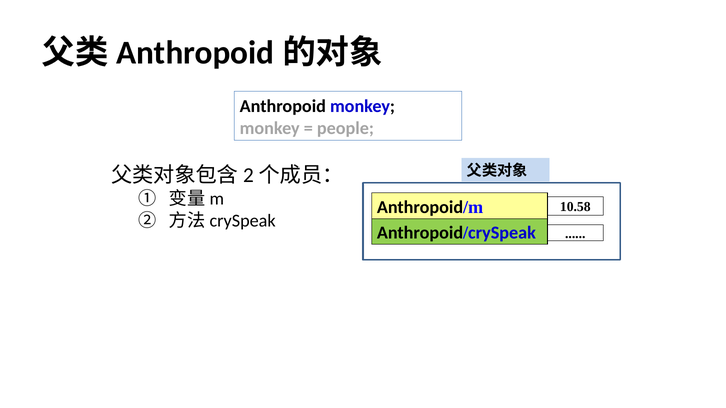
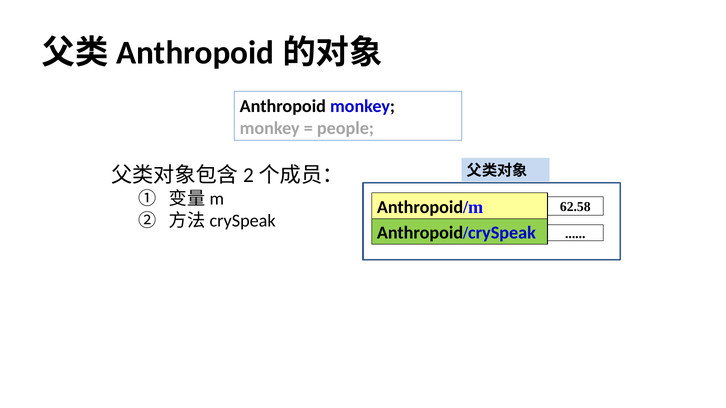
10.58: 10.58 -> 62.58
